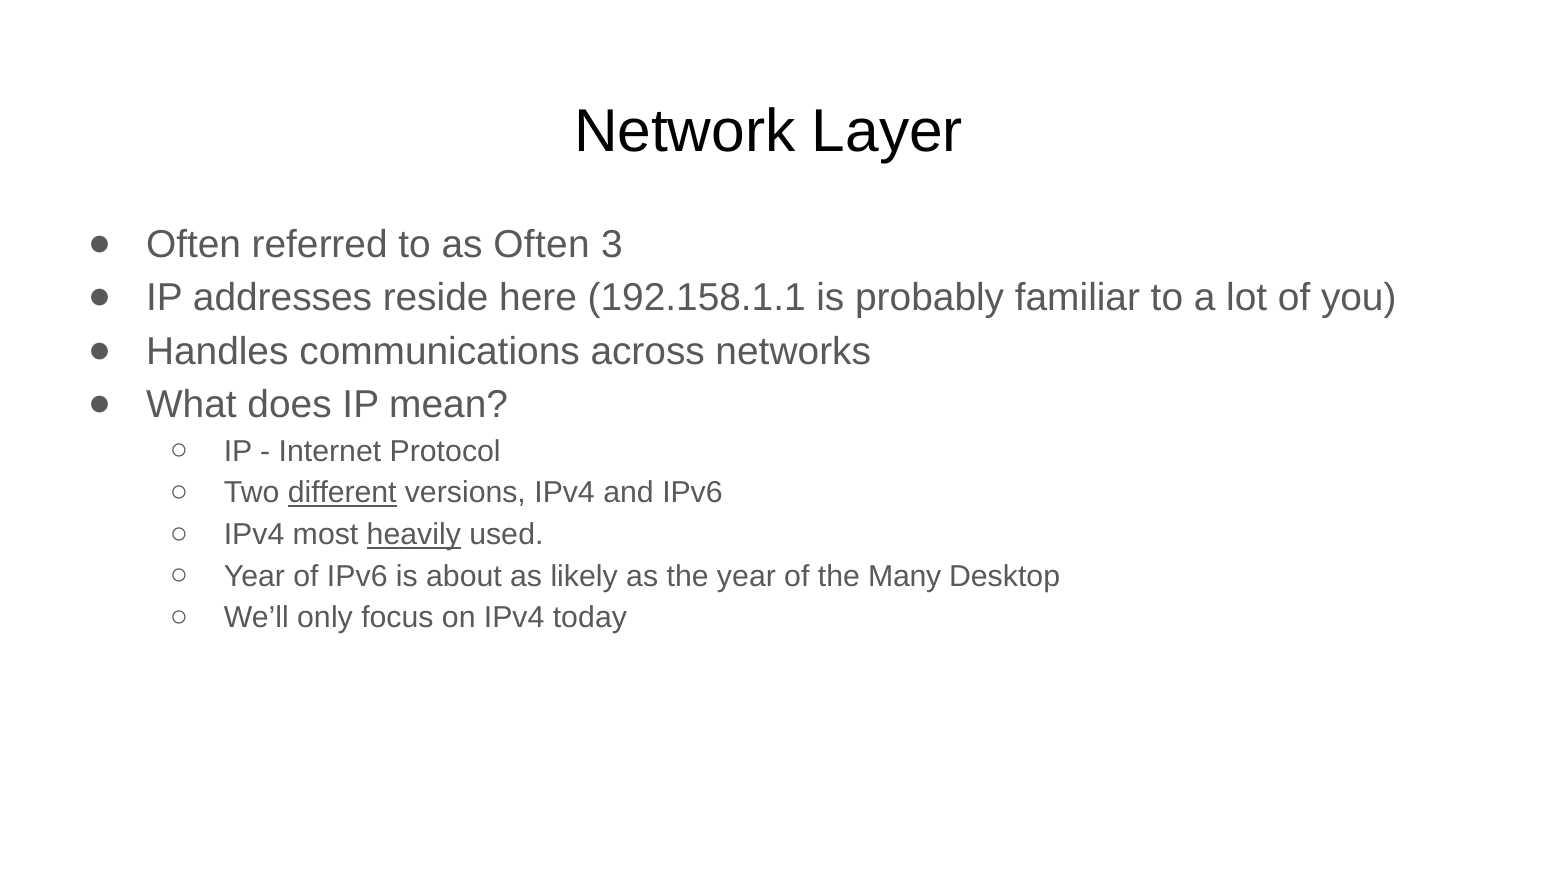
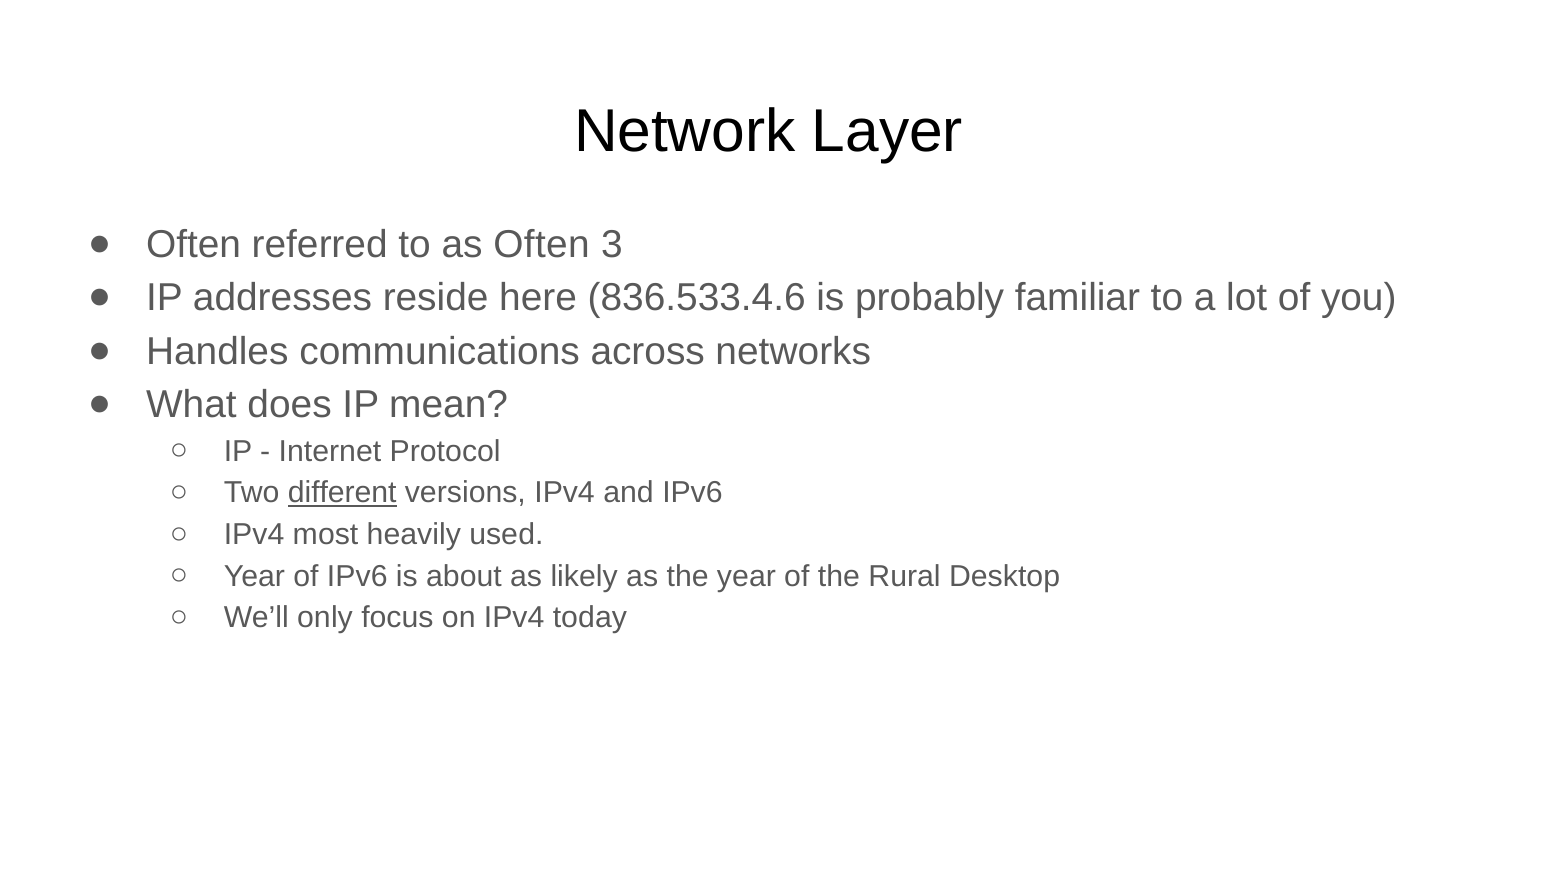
192.158.1.1: 192.158.1.1 -> 836.533.4.6
heavily underline: present -> none
Many: Many -> Rural
